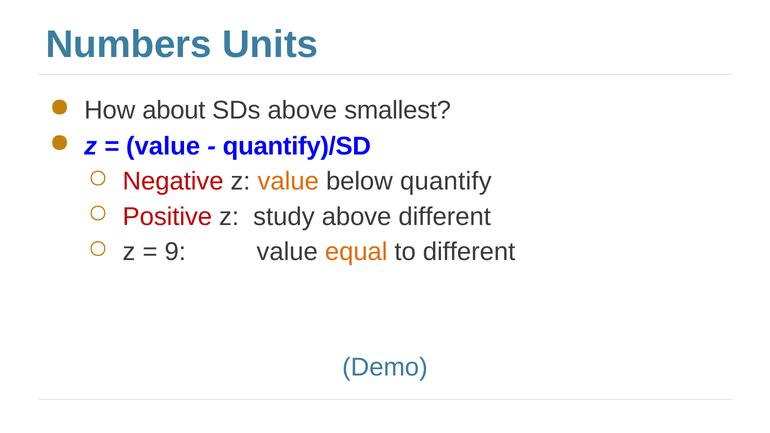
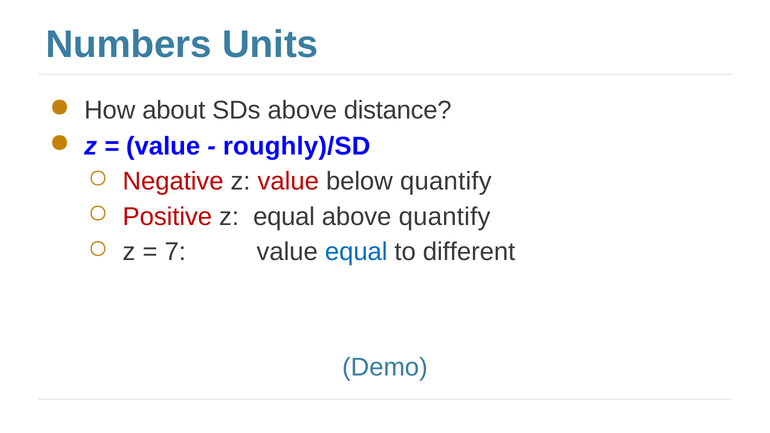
smallest: smallest -> distance
quantify)/SD: quantify)/SD -> roughly)/SD
value at (288, 181) colour: orange -> red
z study: study -> equal
above different: different -> quantify
9: 9 -> 7
equal at (356, 252) colour: orange -> blue
